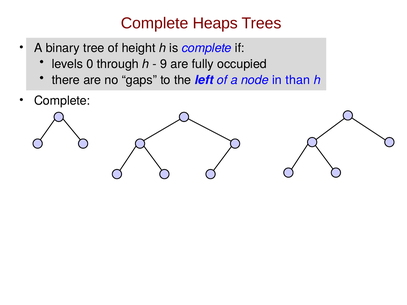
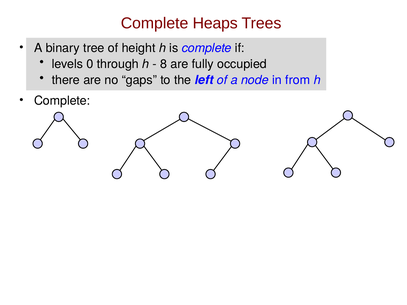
9: 9 -> 8
than: than -> from
